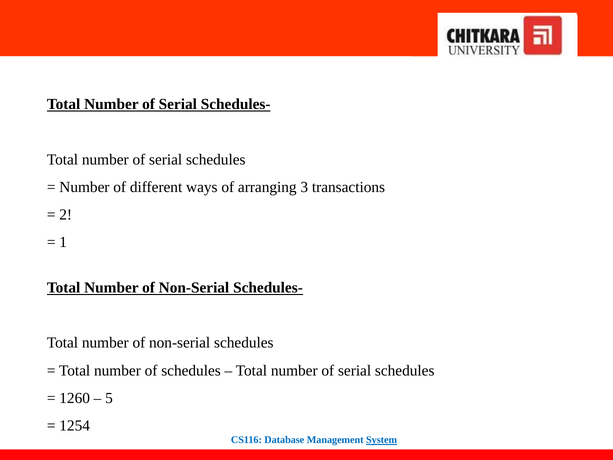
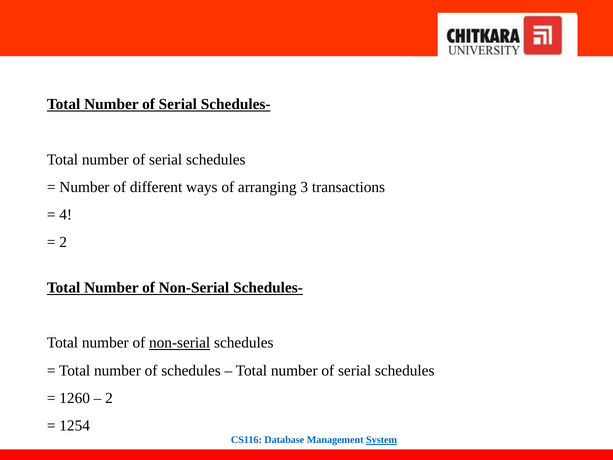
2: 2 -> 4
1 at (63, 242): 1 -> 2
non-serial at (180, 343) underline: none -> present
5 at (109, 398): 5 -> 2
